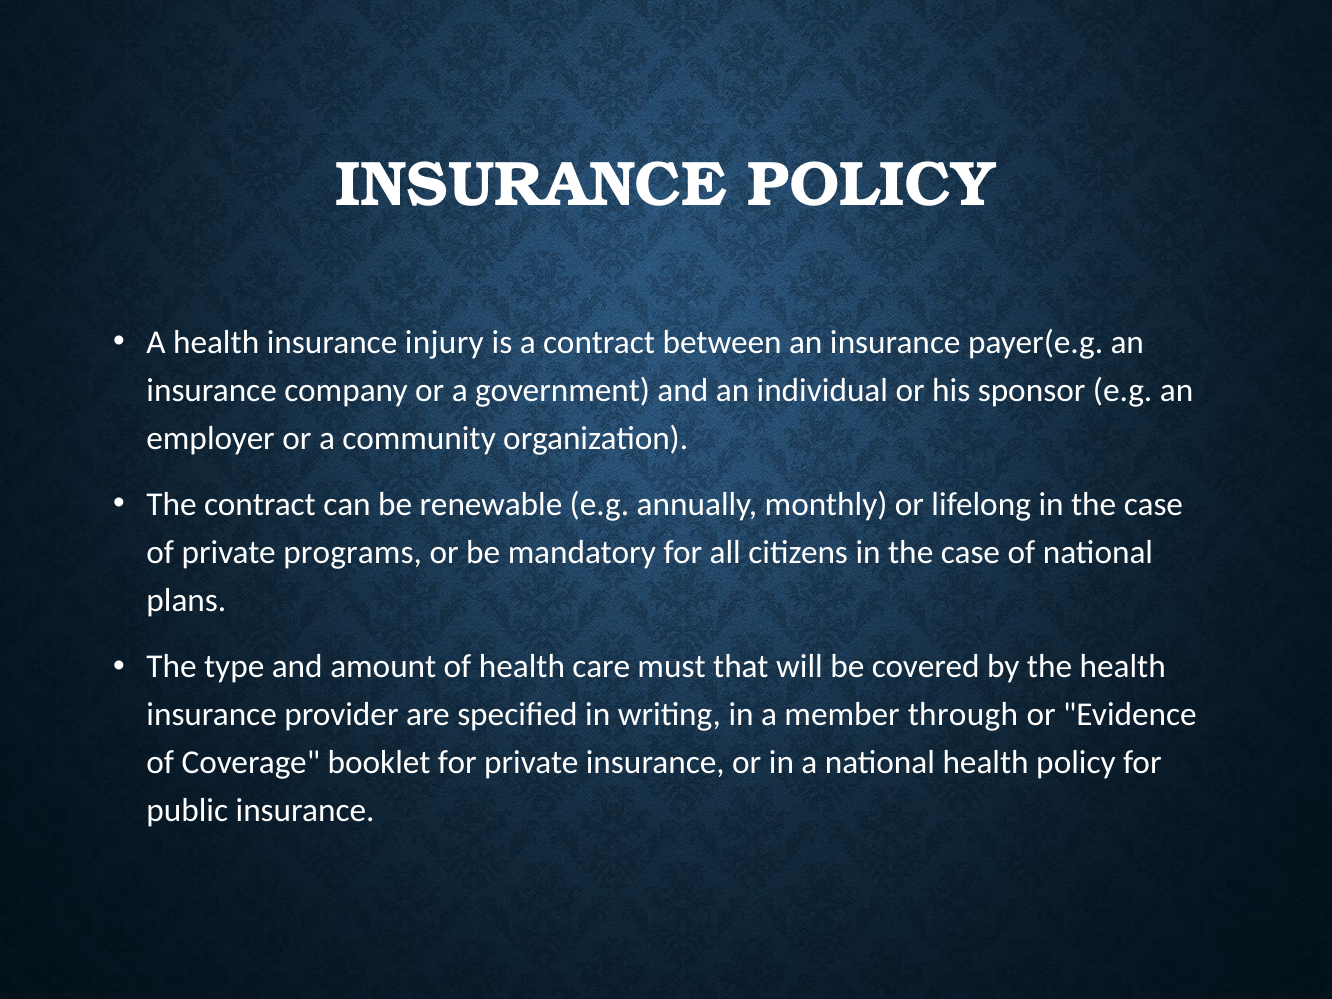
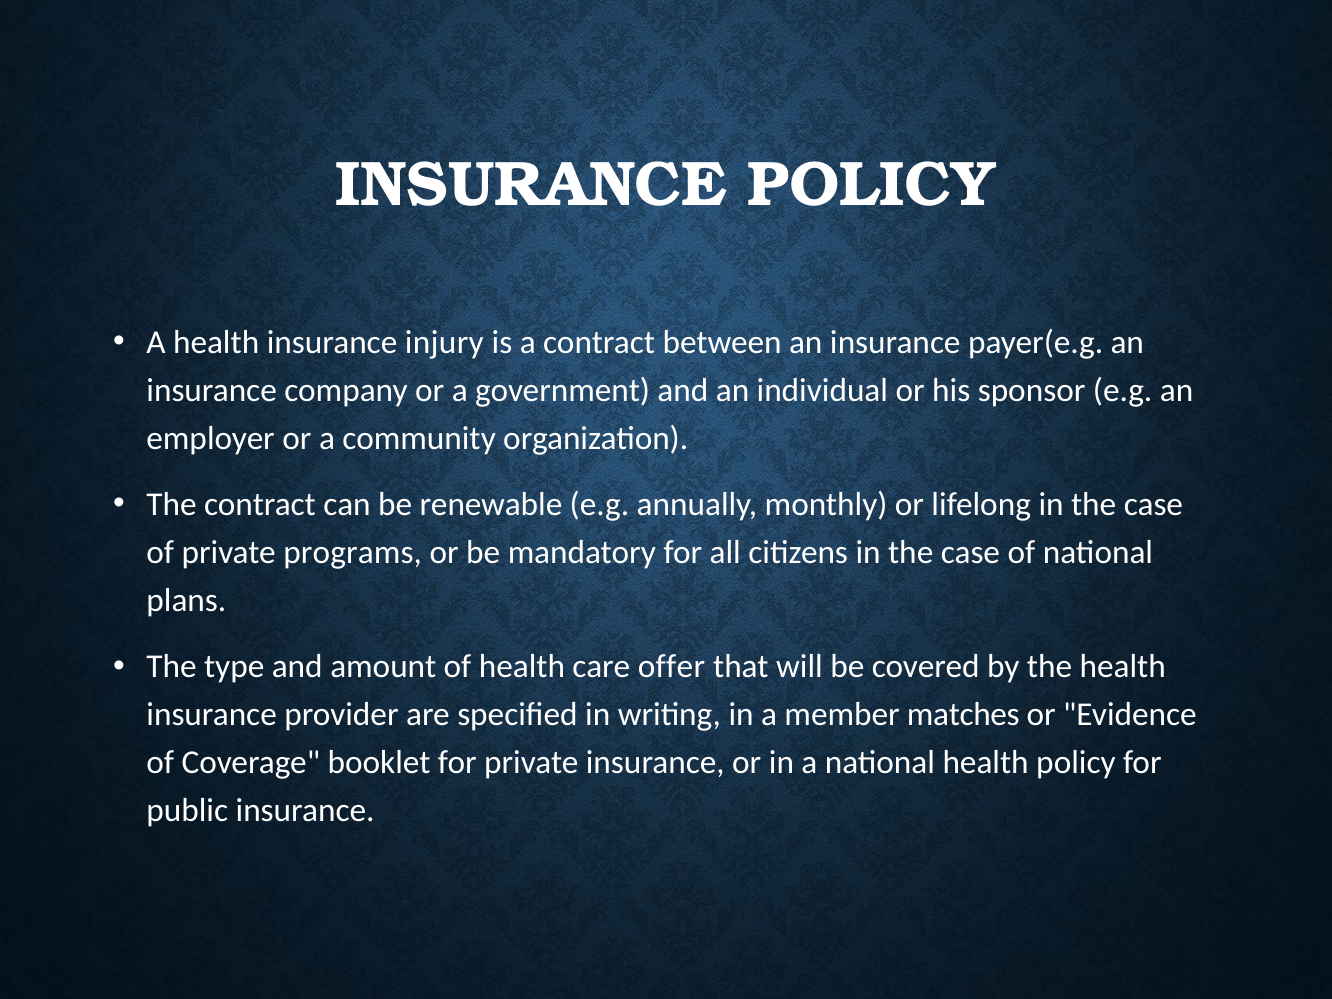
must: must -> offer
through: through -> matches
